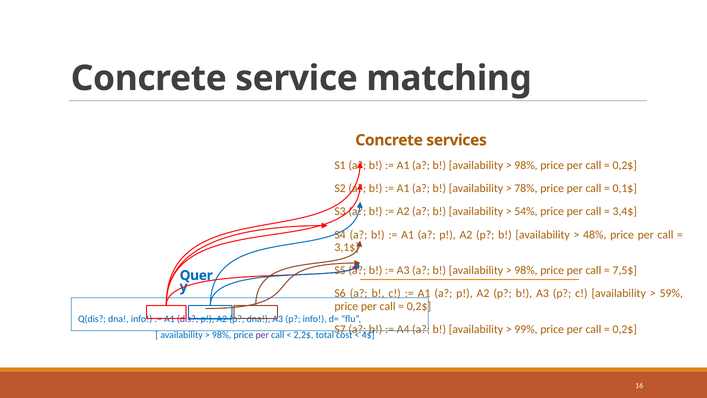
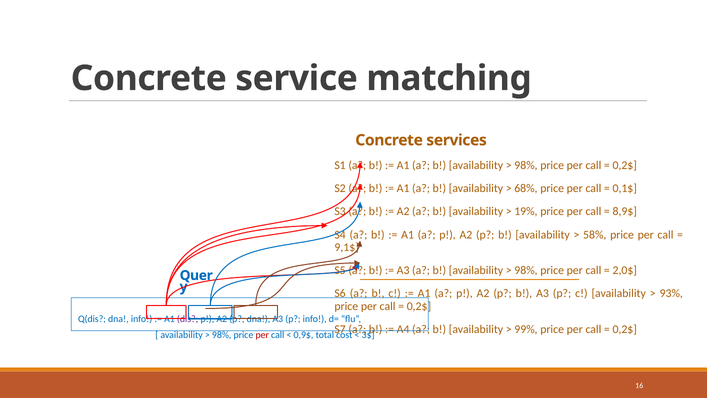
78%: 78% -> 68%
54%: 54% -> 19%
3,4$: 3,4$ -> 8,9$
48%: 48% -> 58%
3,1$: 3,1$ -> 9,1$
7,5$: 7,5$ -> 2,0$
59%: 59% -> 93%
per at (262, 335) colour: purple -> red
2,2$: 2,2$ -> 0,9$
4$: 4$ -> 3$
